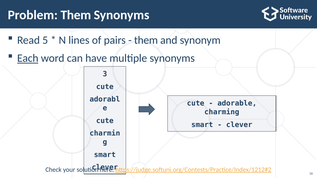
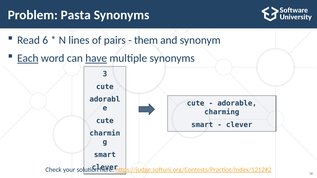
Problem Them: Them -> Pasta
5: 5 -> 6
have underline: none -> present
